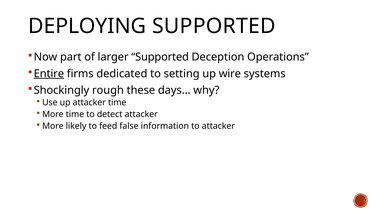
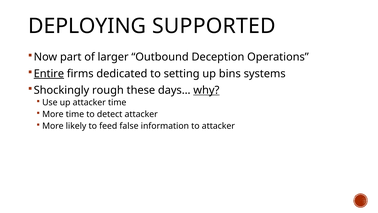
larger Supported: Supported -> Outbound
wire: wire -> bins
why underline: none -> present
